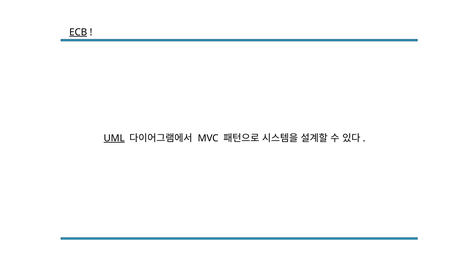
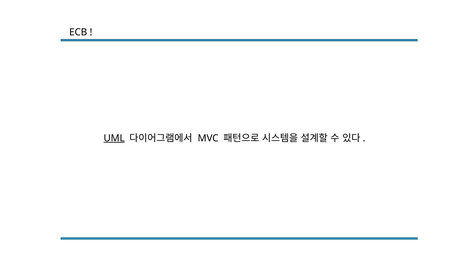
ECB underline: present -> none
